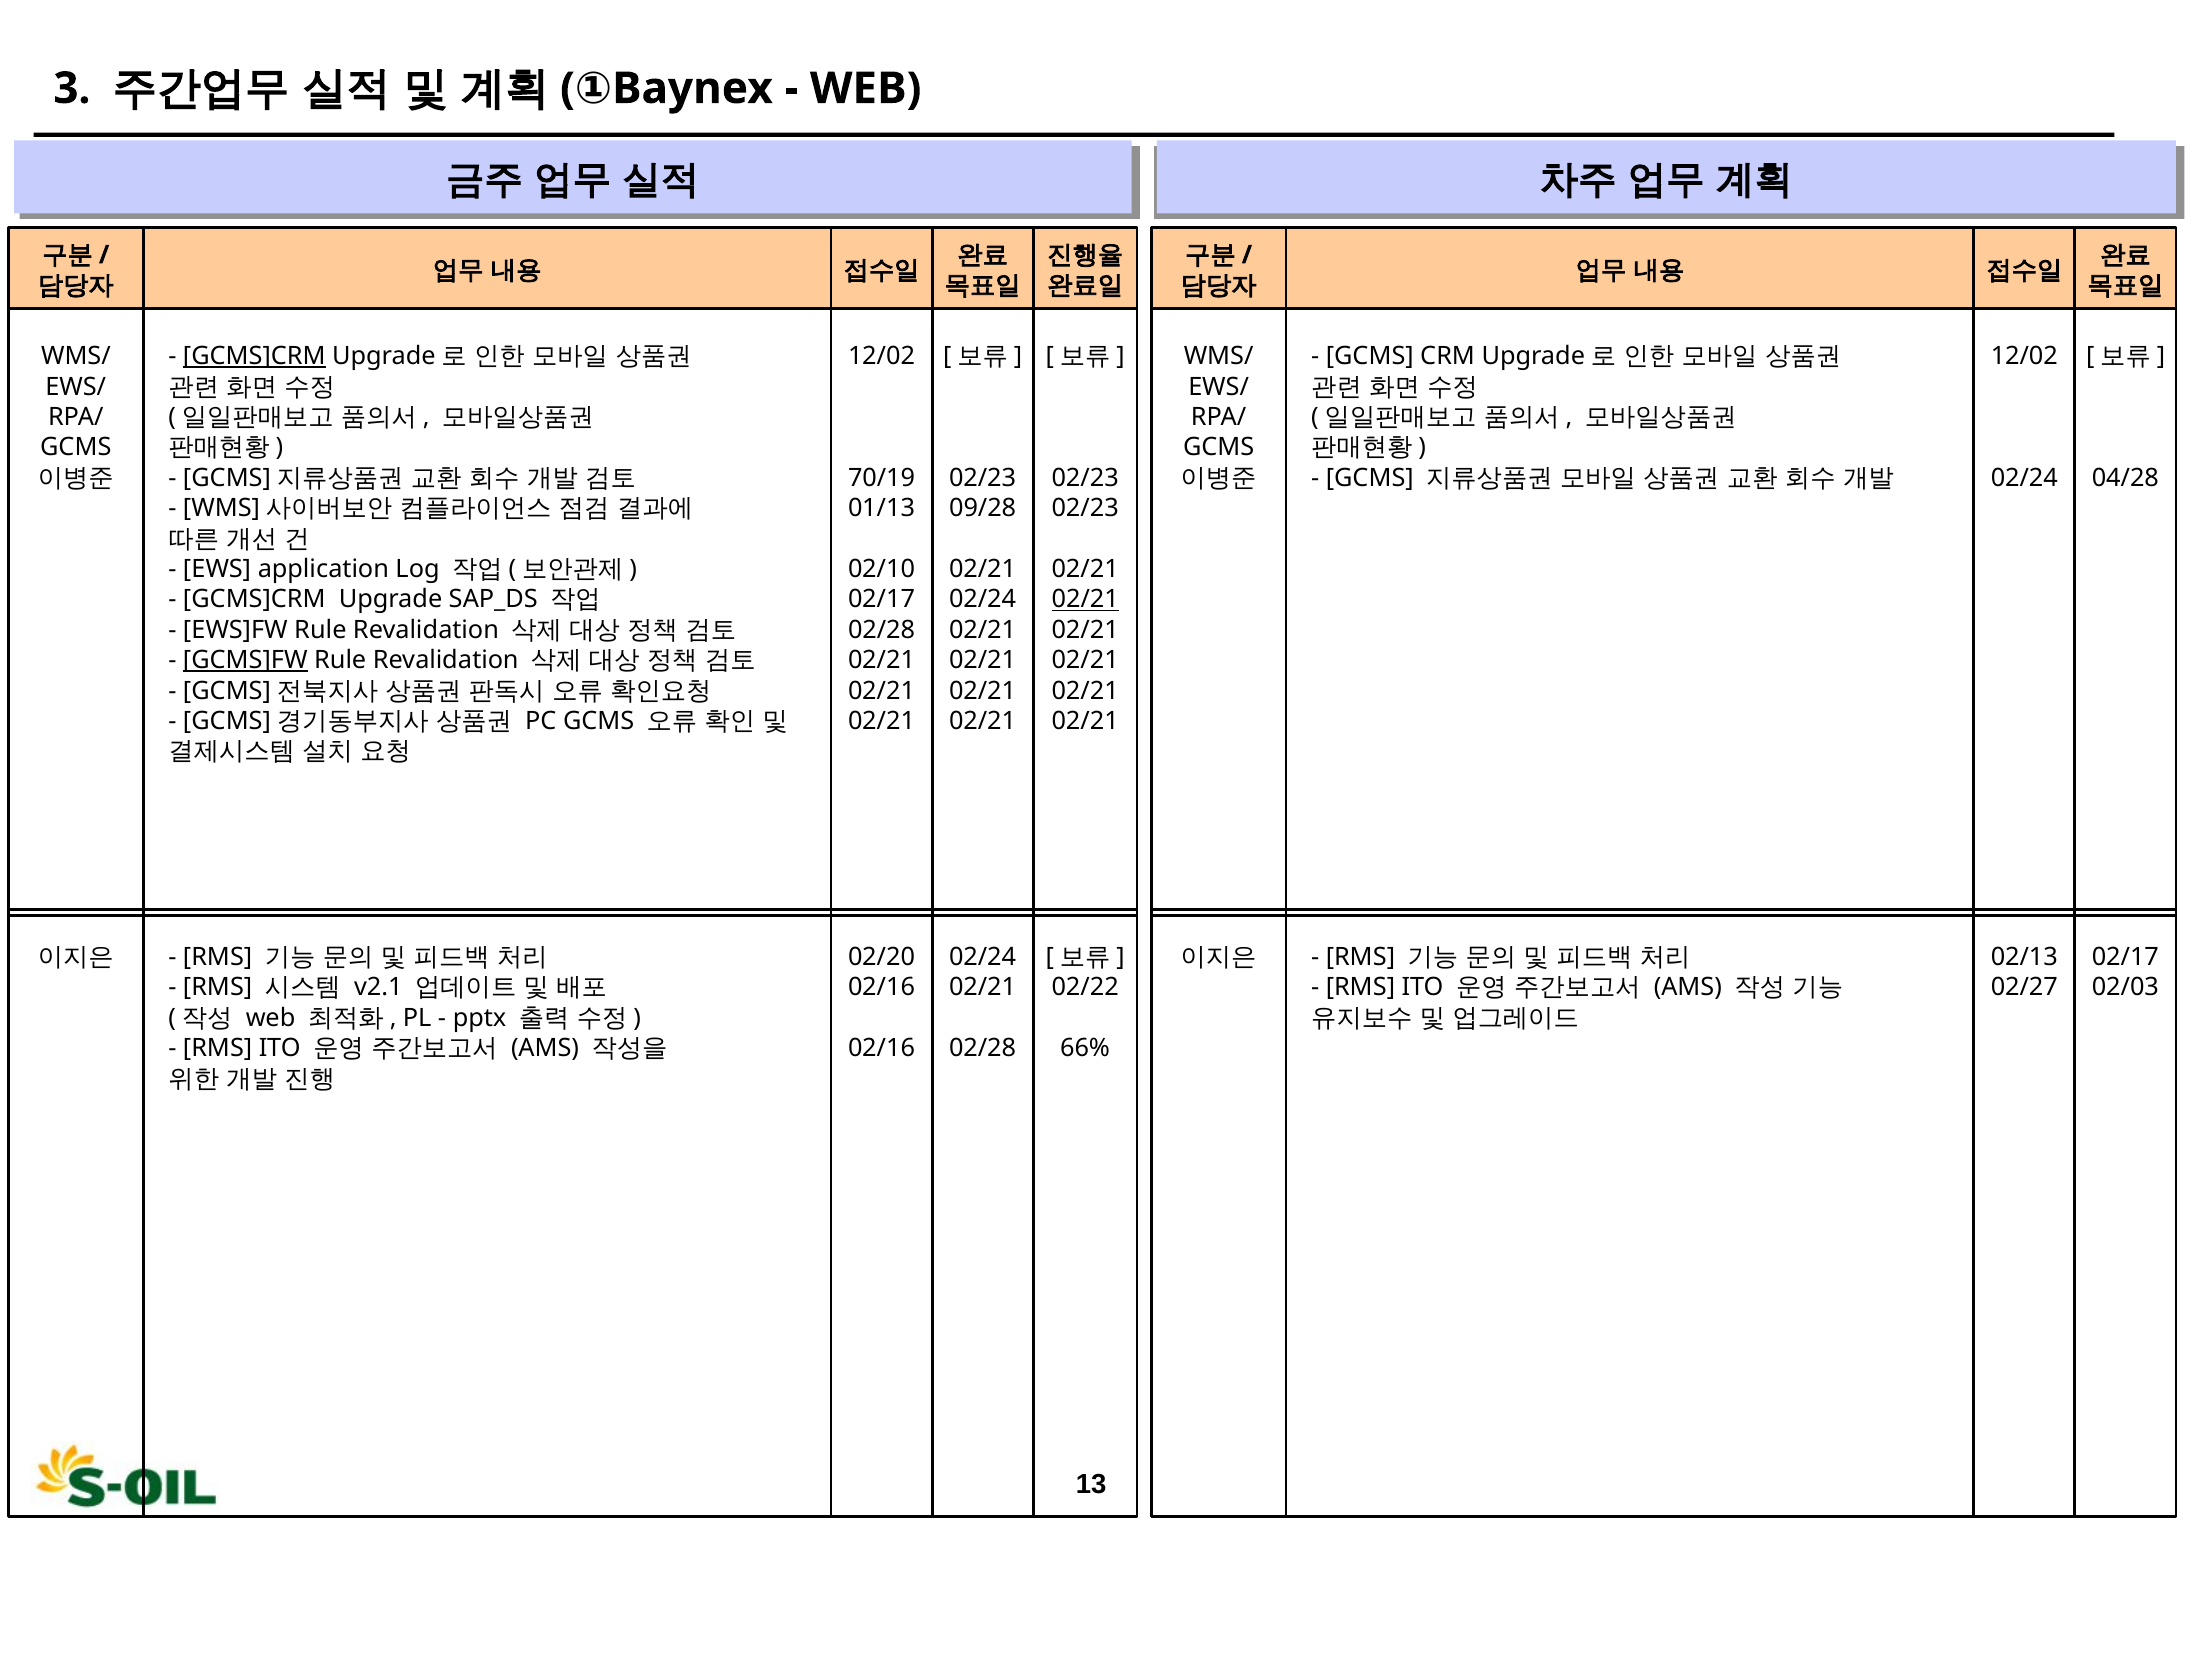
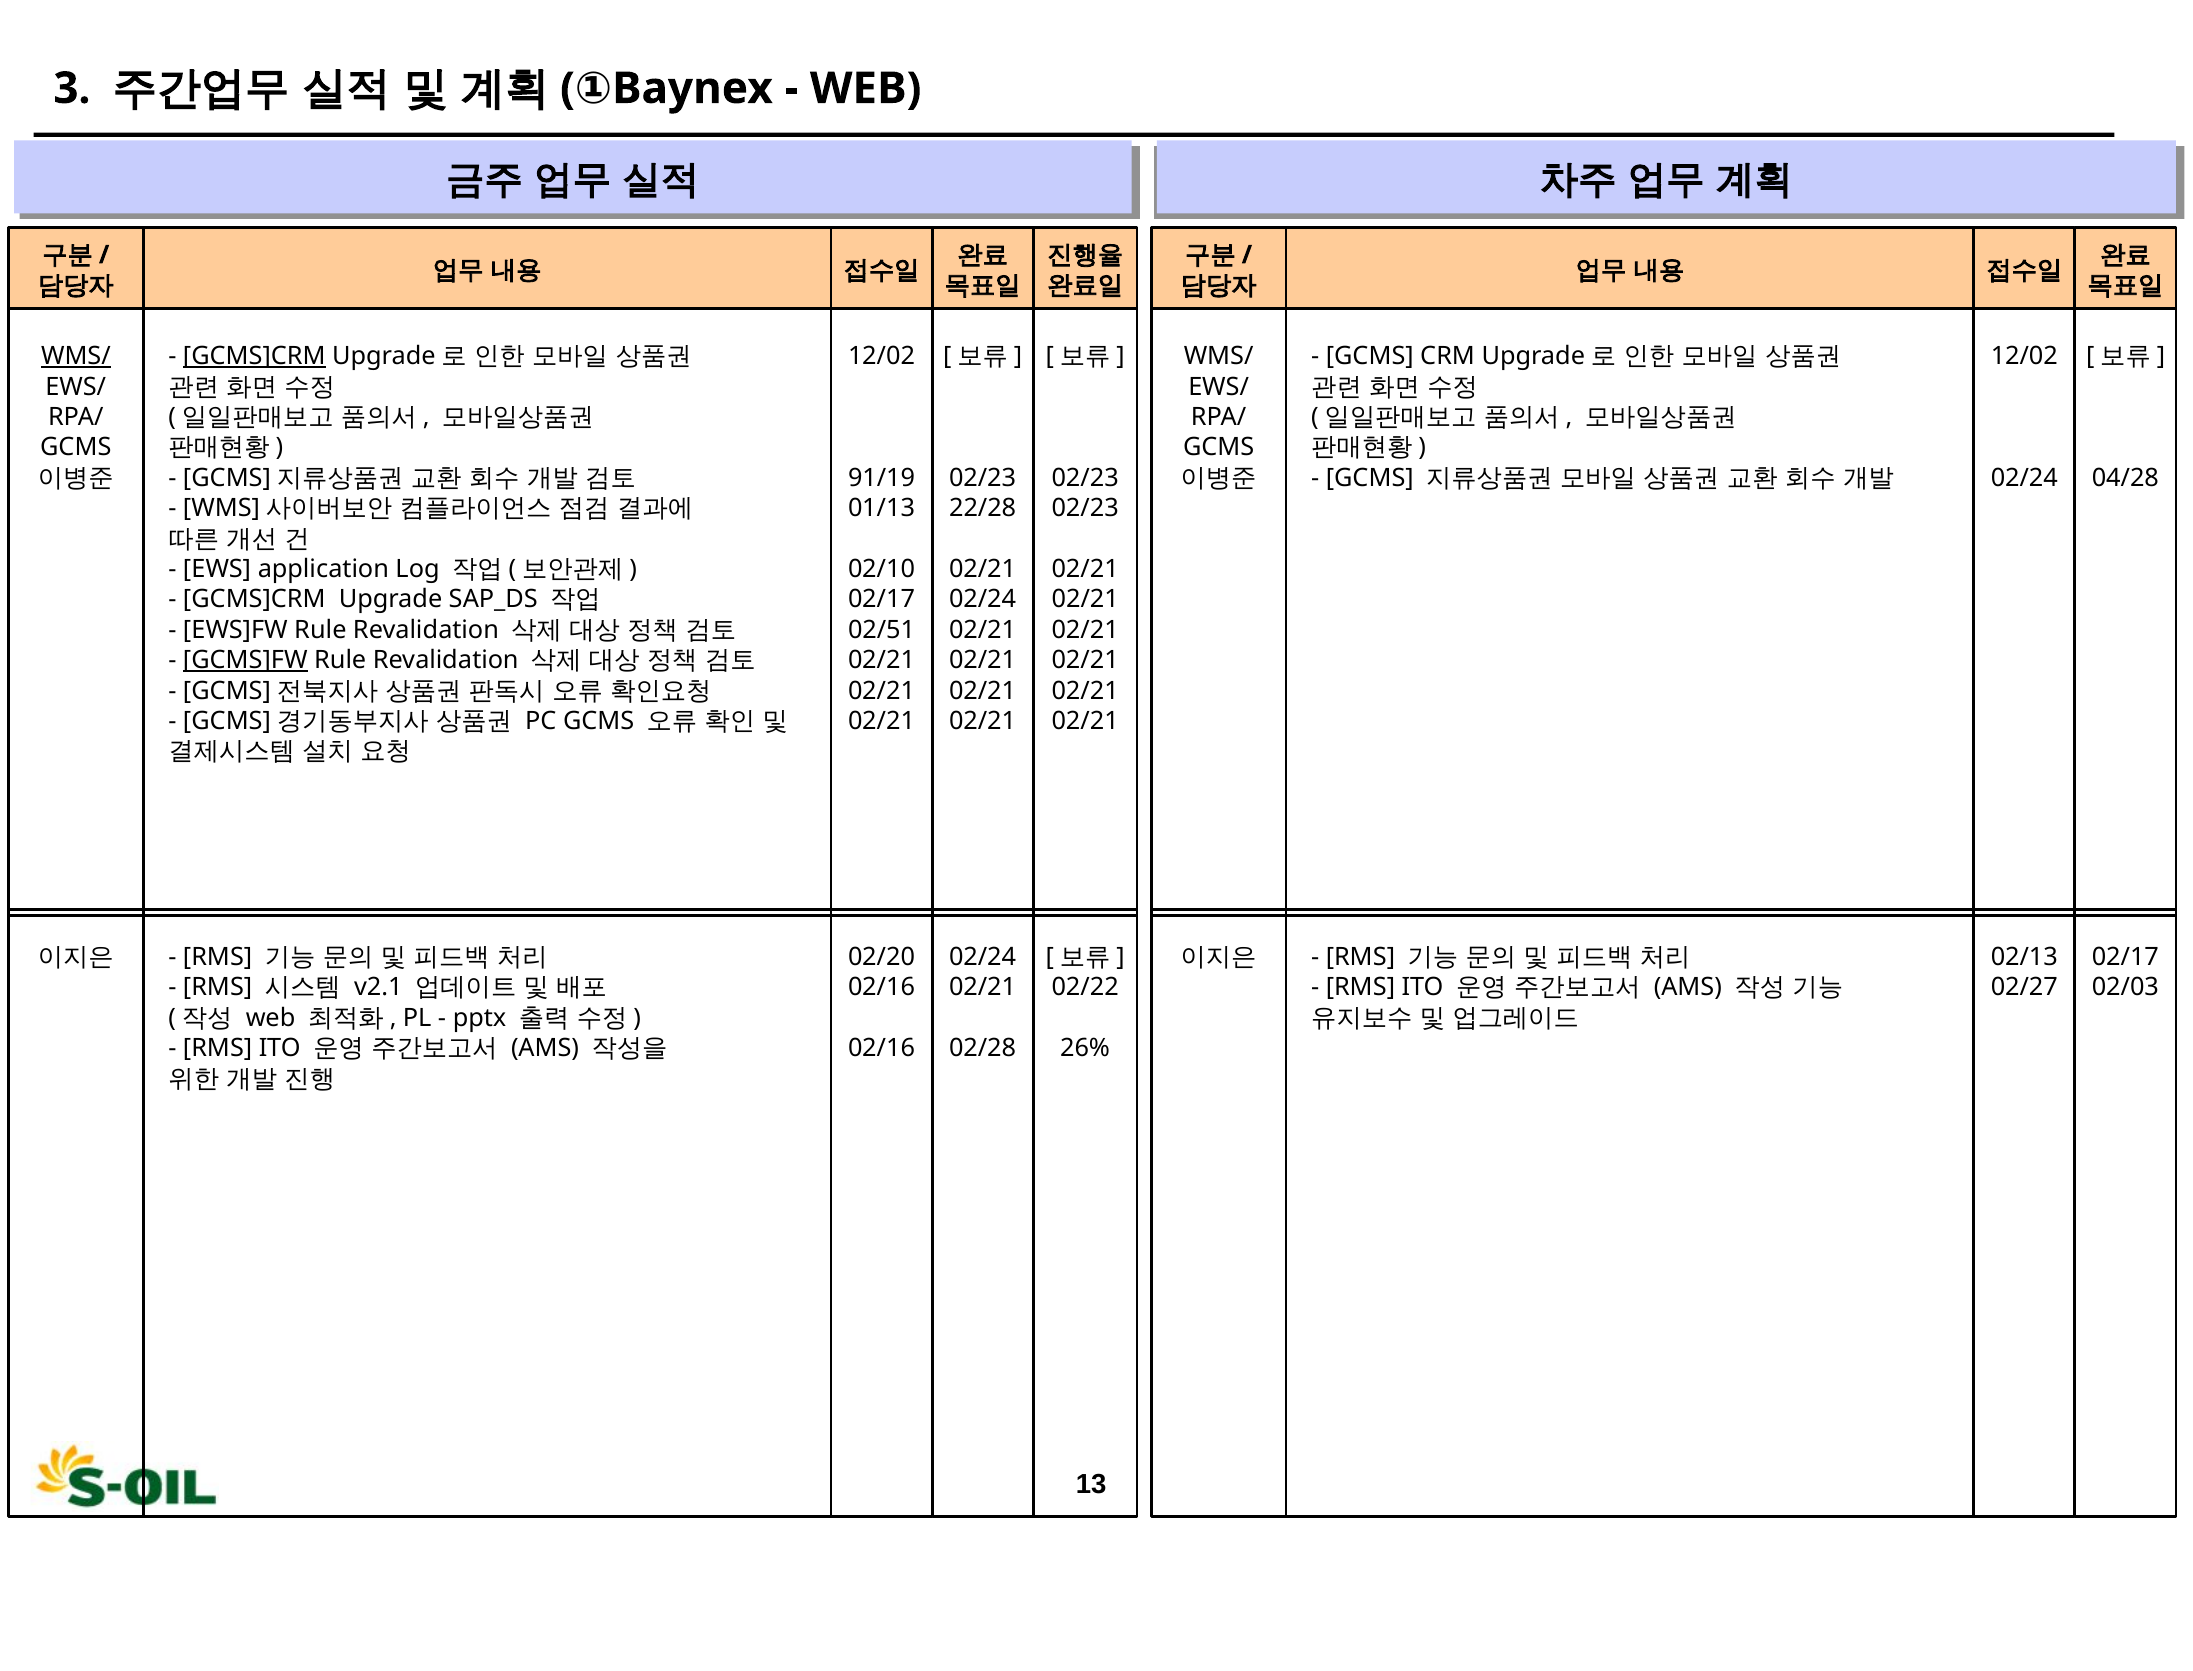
WMS/ at (76, 356) underline: none -> present
70/19: 70/19 -> 91/19
09/28: 09/28 -> 22/28
02/21 at (1085, 599) underline: present -> none
02/28 at (882, 630): 02/28 -> 02/51
66%: 66% -> 26%
